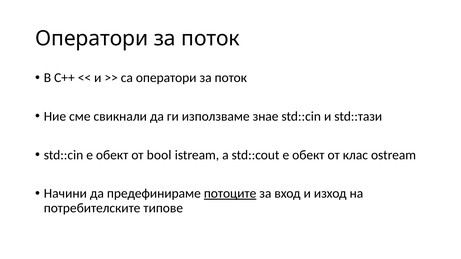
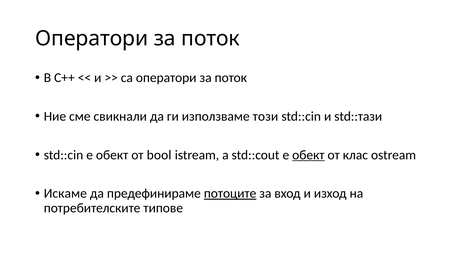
знае: знае -> този
обект at (308, 155) underline: none -> present
Начини: Начини -> Искаме
